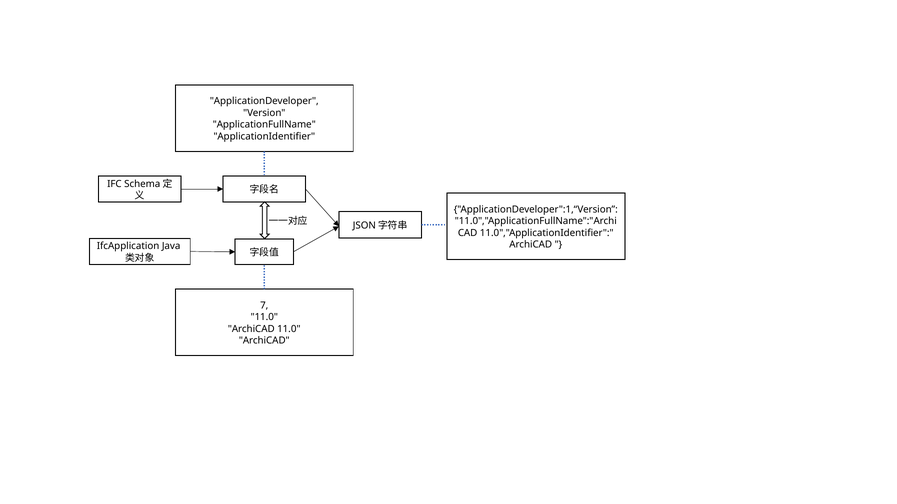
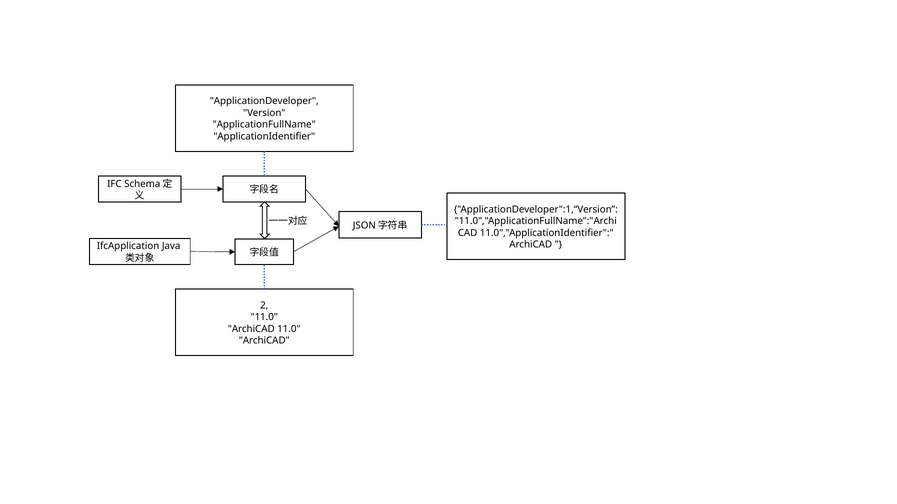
7: 7 -> 2
